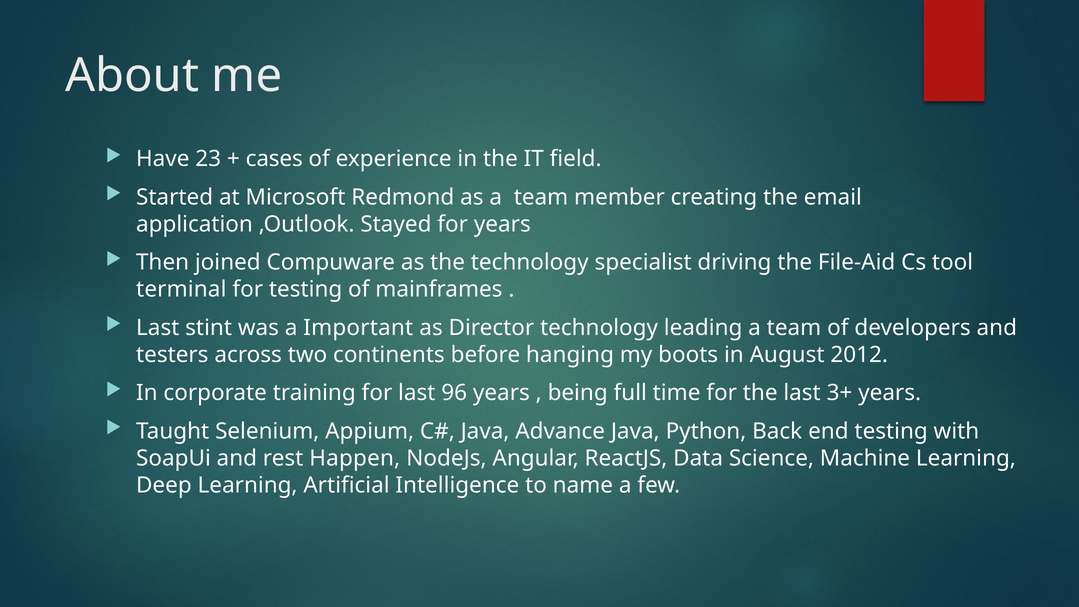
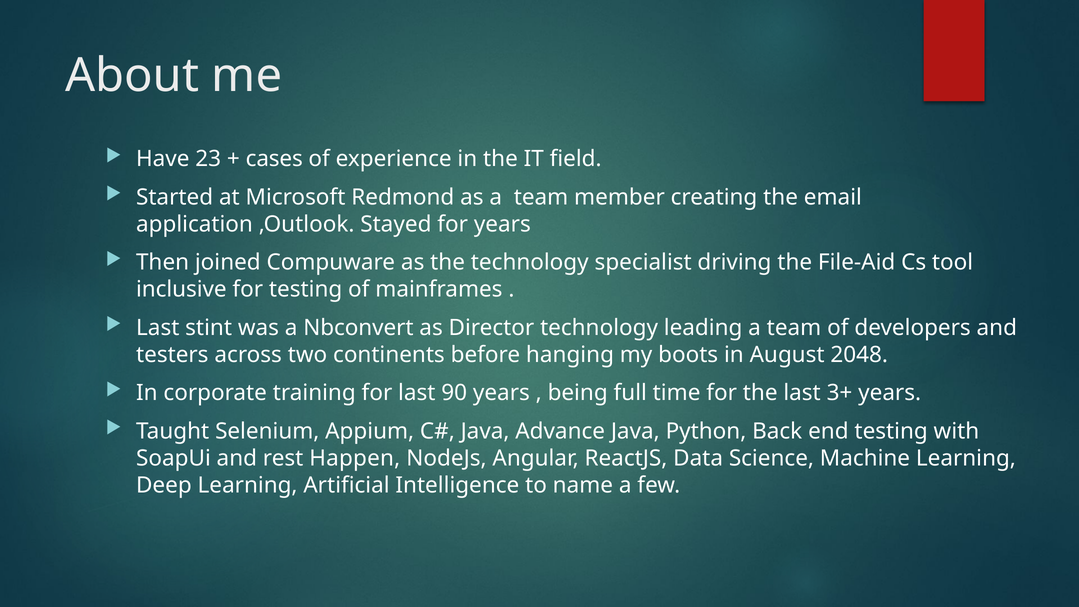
terminal: terminal -> inclusive
Important: Important -> Nbconvert
2012: 2012 -> 2048
96: 96 -> 90
